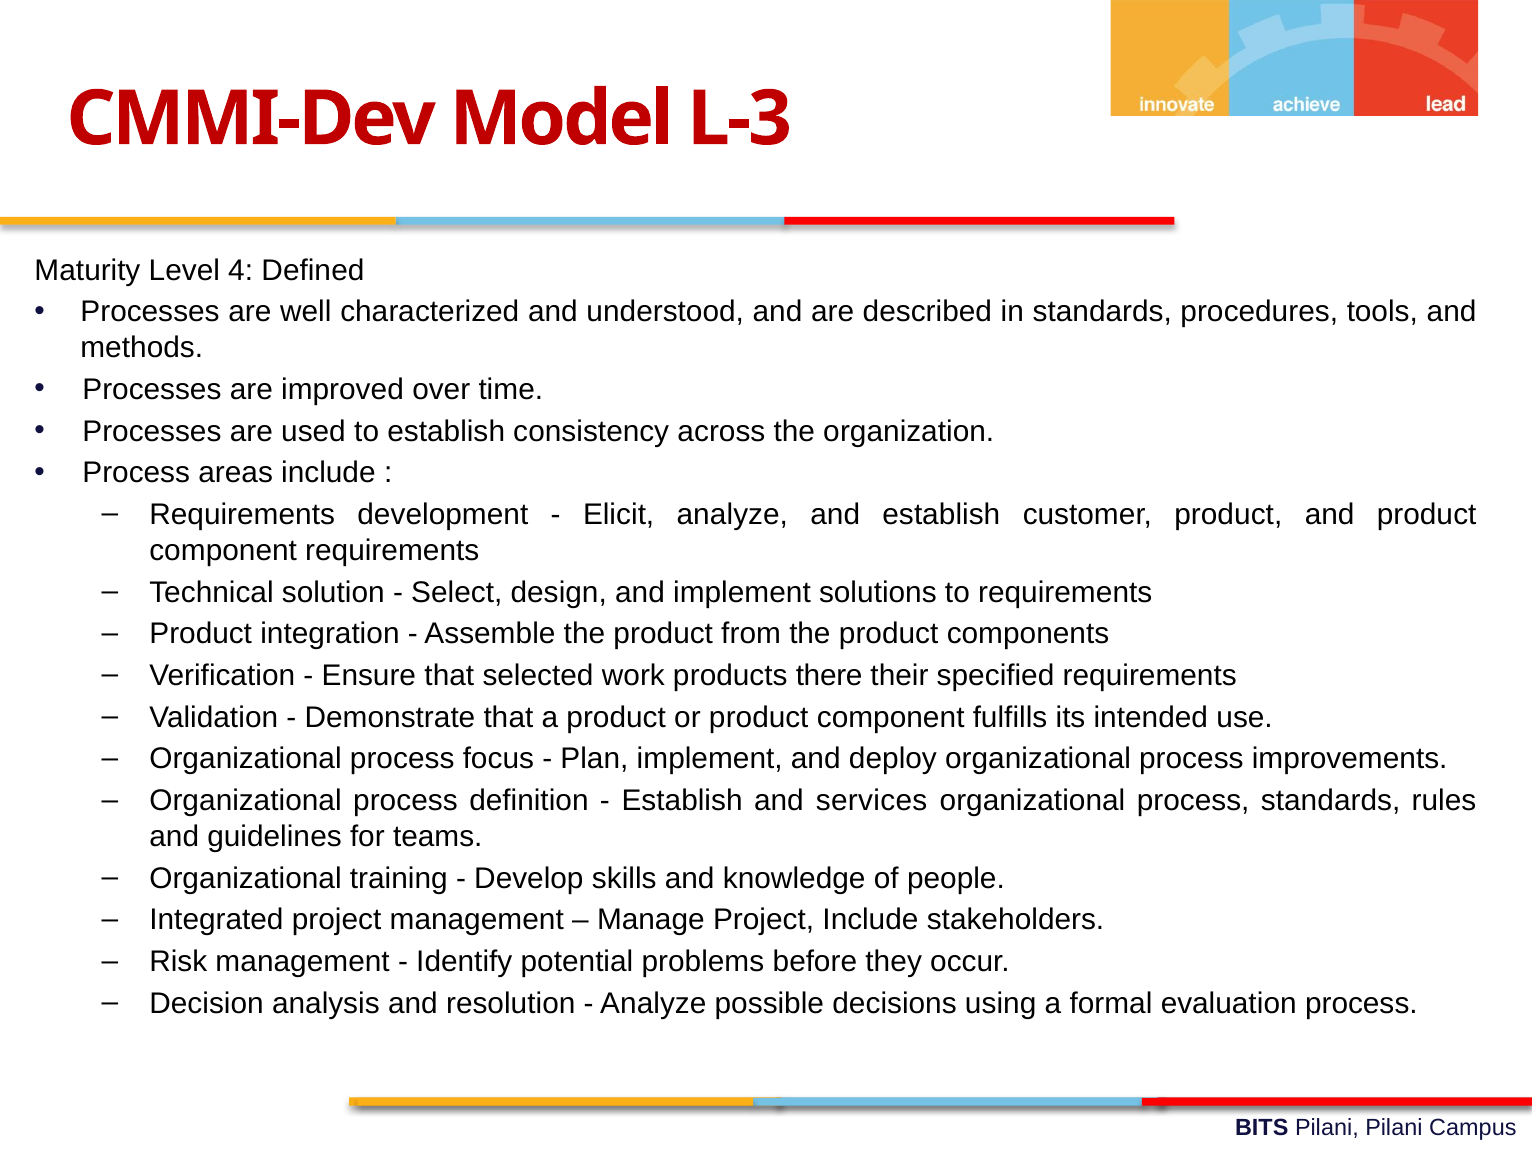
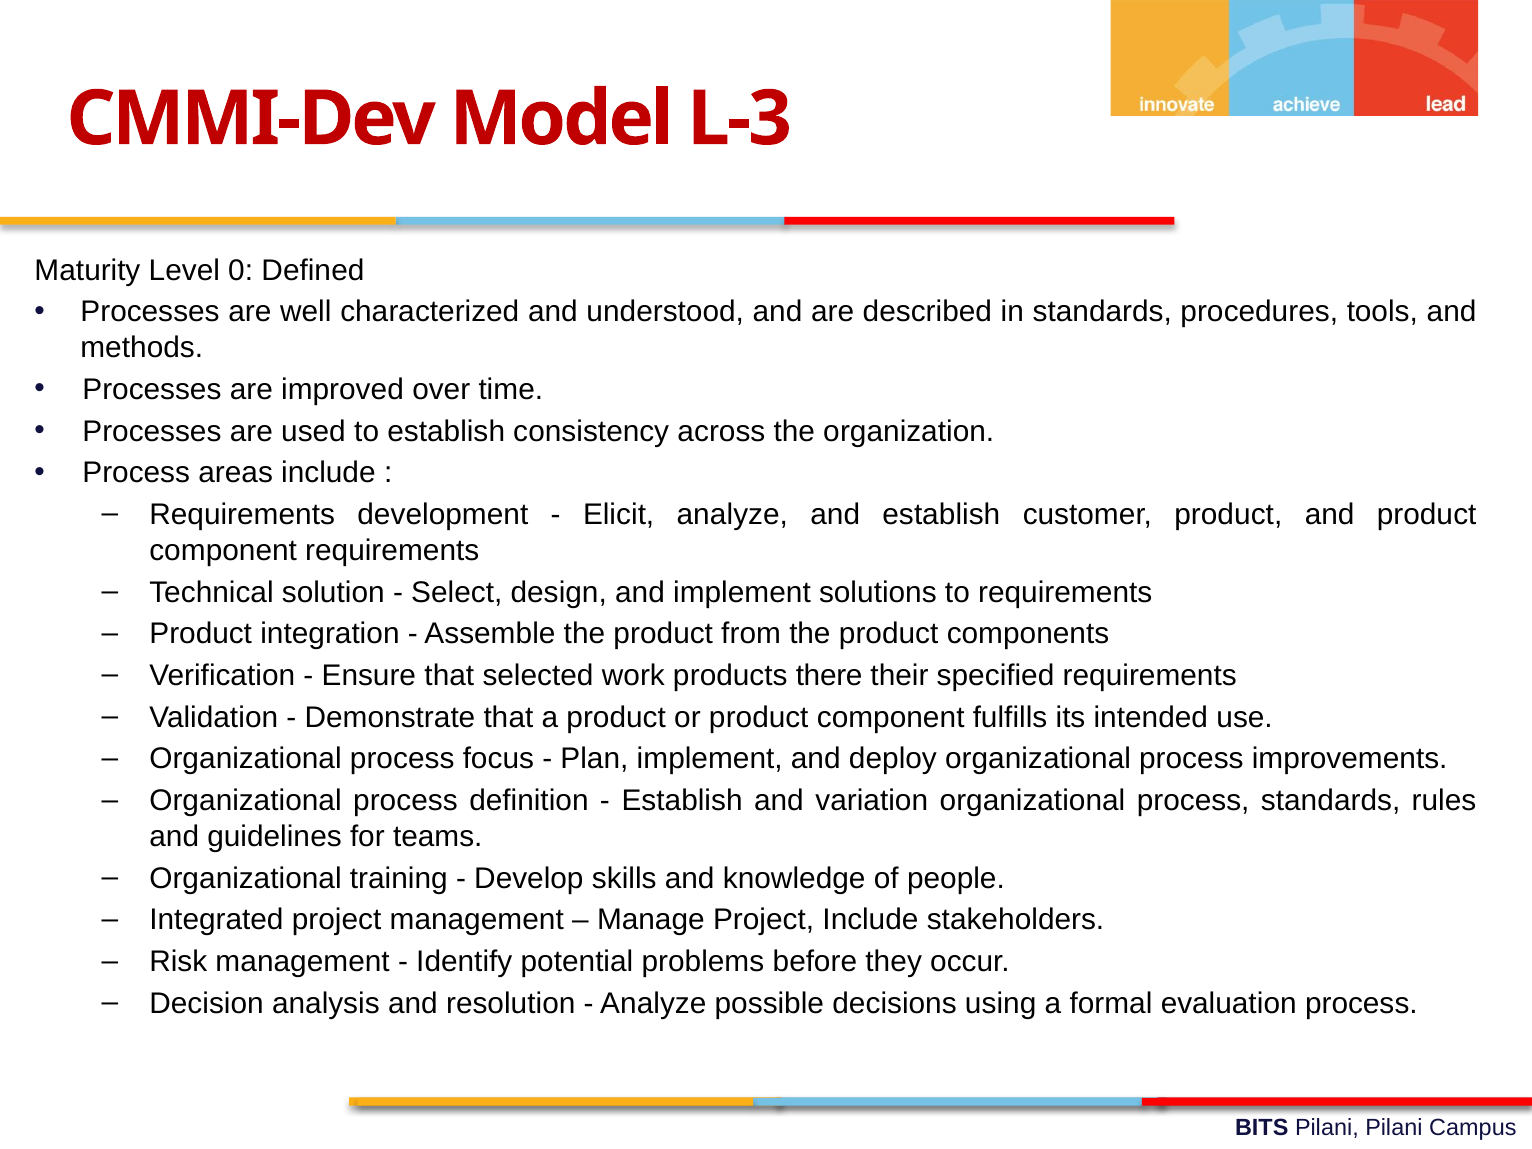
4: 4 -> 0
services: services -> variation
